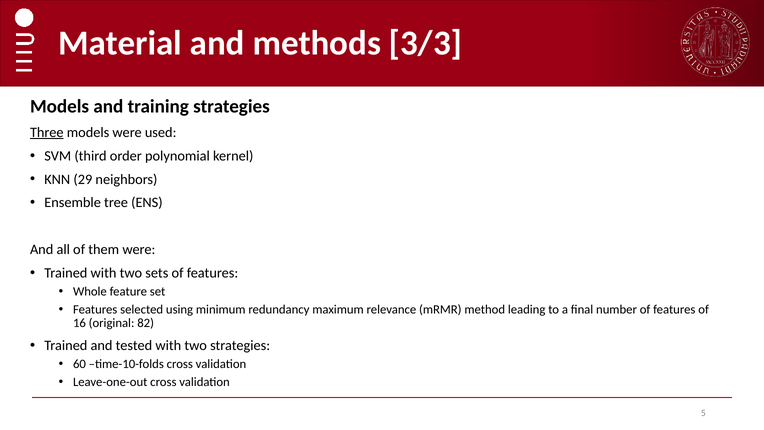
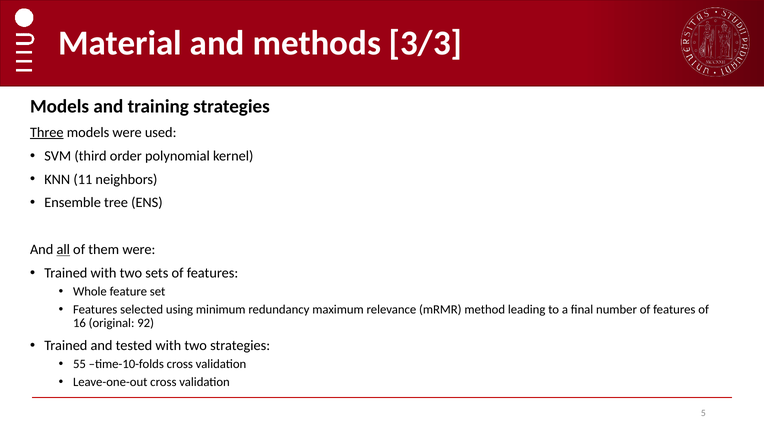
29: 29 -> 11
all underline: none -> present
82: 82 -> 92
60: 60 -> 55
